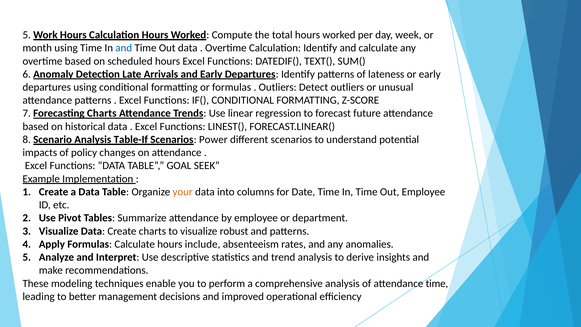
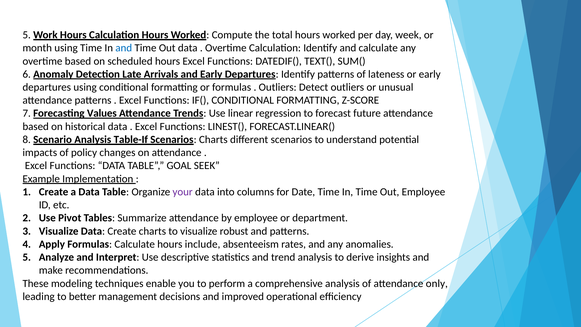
Forecasting Charts: Charts -> Values
Scenarios Power: Power -> Charts
your colour: orange -> purple
attendance time: time -> only
